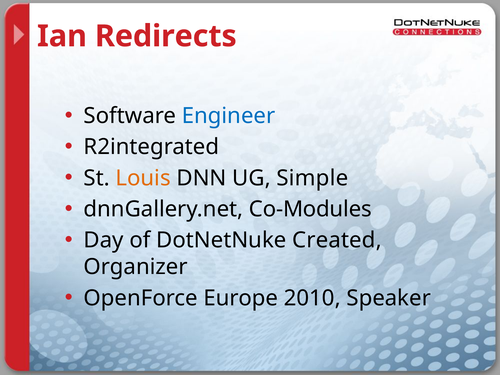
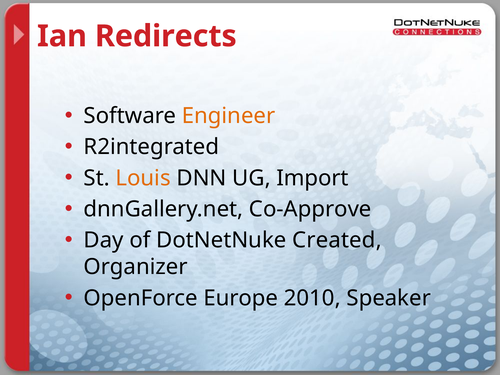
Engineer colour: blue -> orange
Simple: Simple -> Import
Co-Modules: Co-Modules -> Co-Approve
